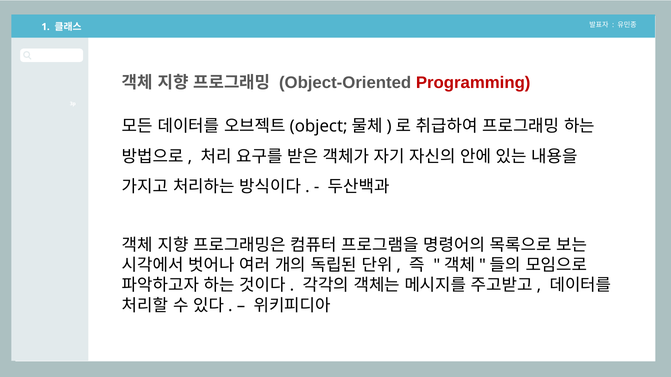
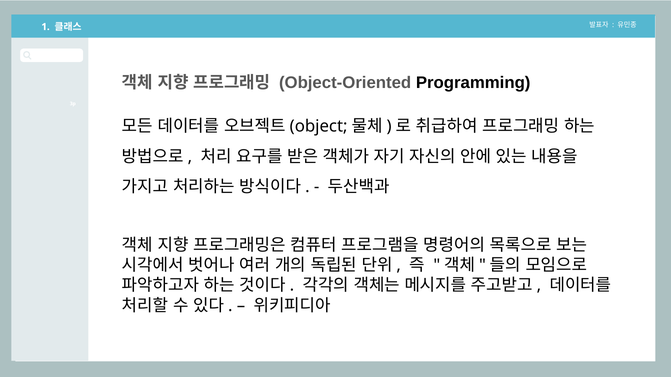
Programming colour: red -> black
